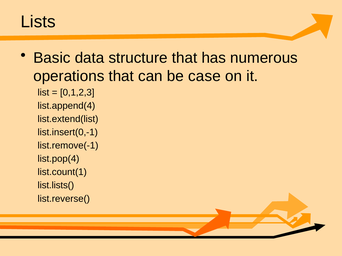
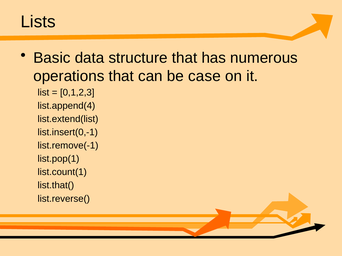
list.pop(4: list.pop(4 -> list.pop(1
list.lists(: list.lists( -> list.that(
